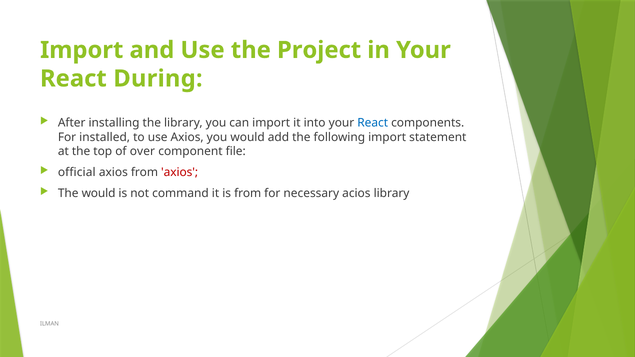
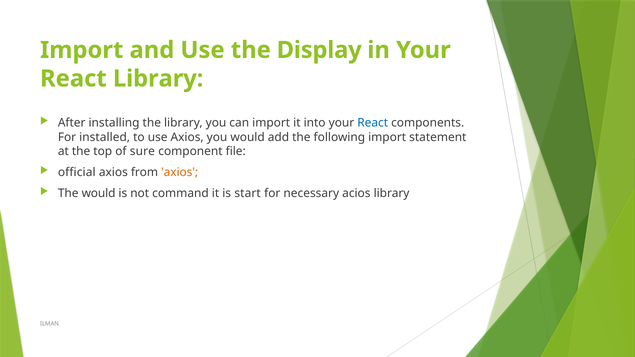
Project: Project -> Display
React During: During -> Library
over: over -> sure
axios at (180, 172) colour: red -> orange
is from: from -> start
